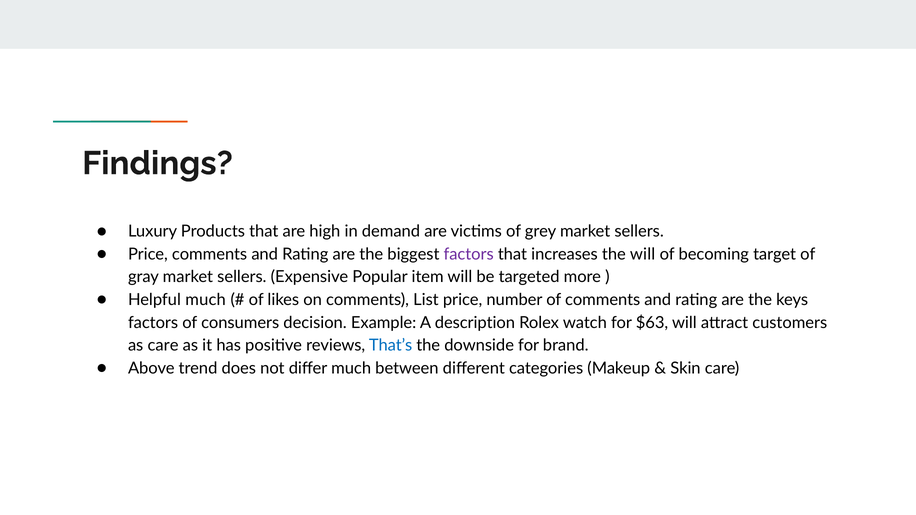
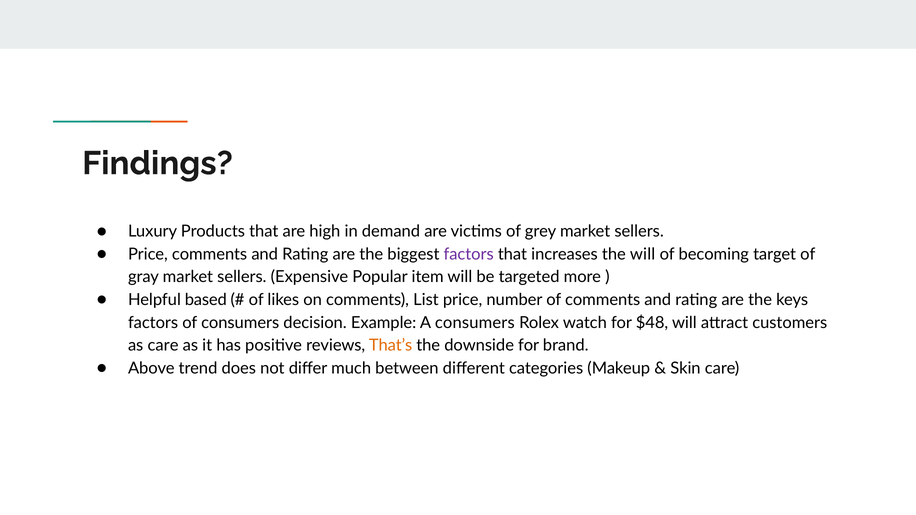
Helpful much: much -> based
A description: description -> consumers
$63: $63 -> $48
That’s colour: blue -> orange
